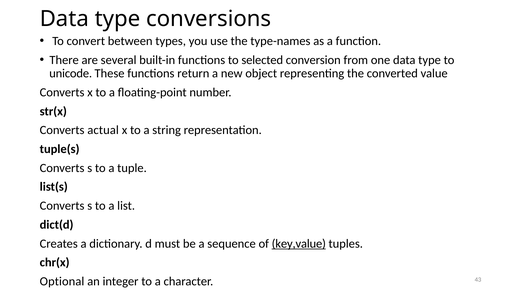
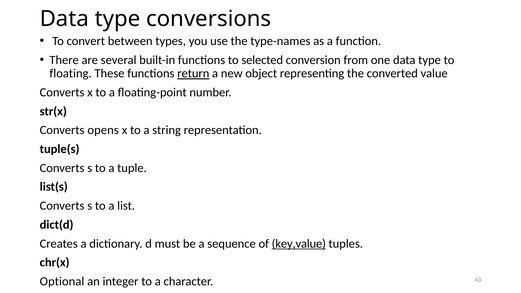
unicode: unicode -> floating
return underline: none -> present
actual: actual -> opens
